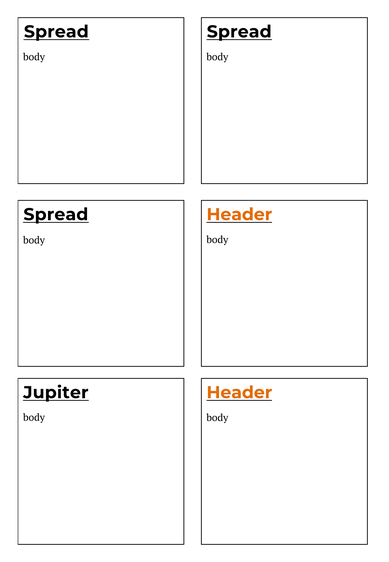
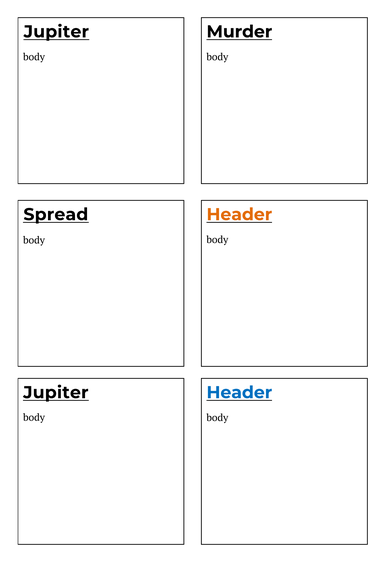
Spread at (56, 32): Spread -> Jupiter
Spread at (239, 32): Spread -> Murder
Header at (239, 392) colour: orange -> blue
